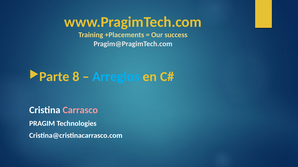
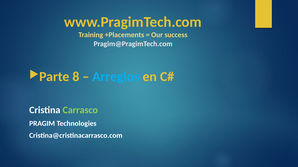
Carrasco colour: pink -> light green
